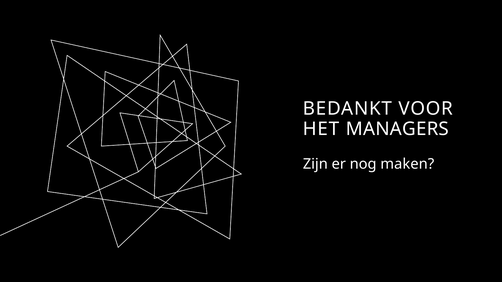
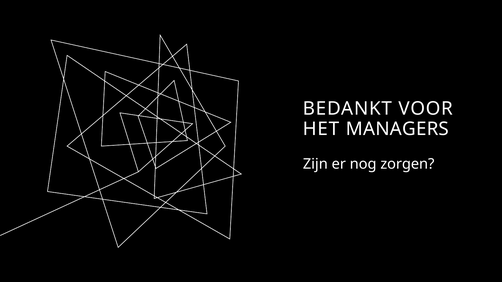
maken: maken -> zorgen
